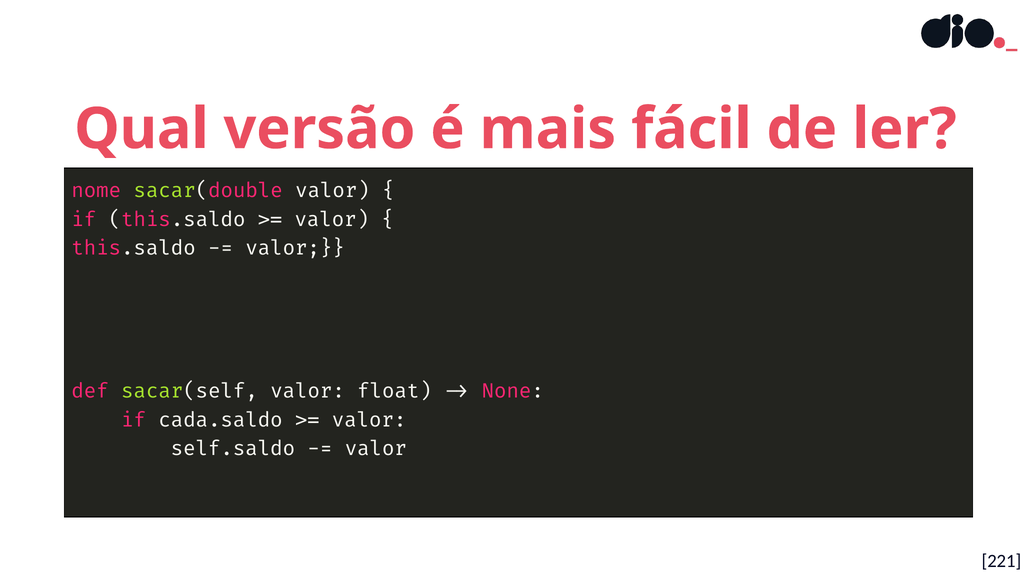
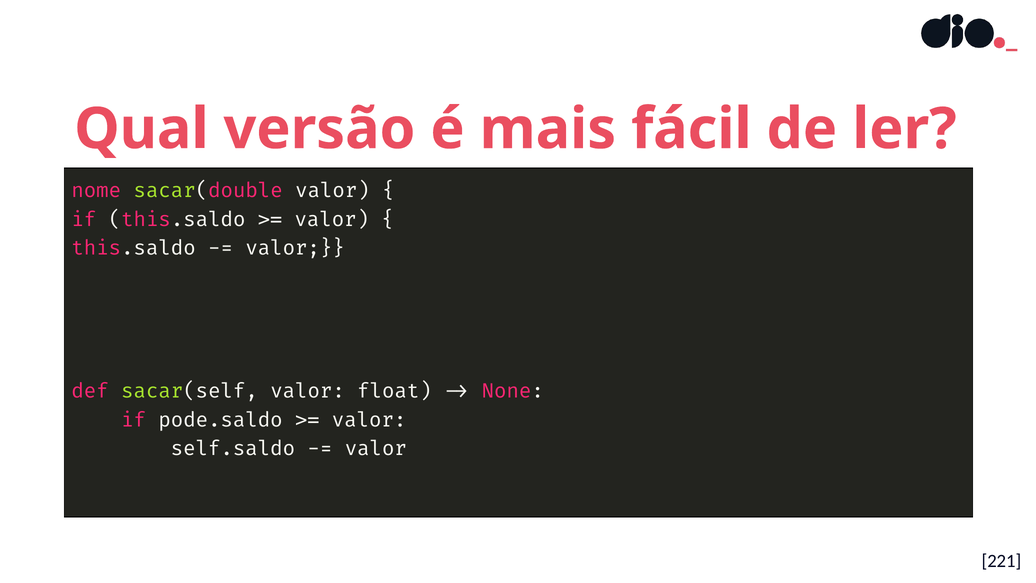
cada.saldo: cada.saldo -> pode.saldo
